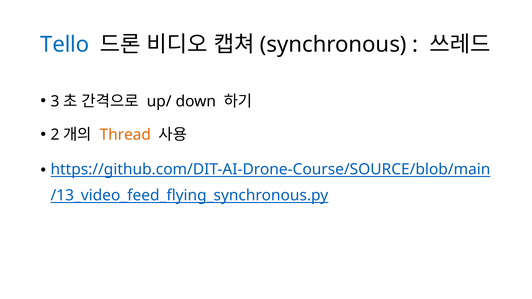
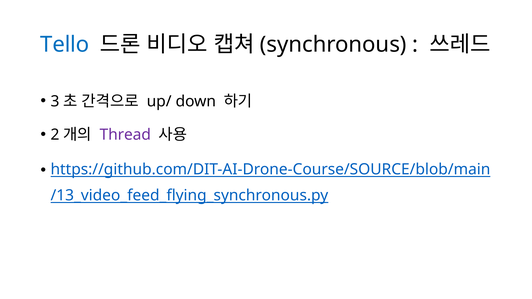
Thread colour: orange -> purple
